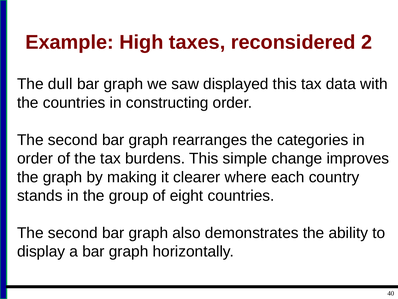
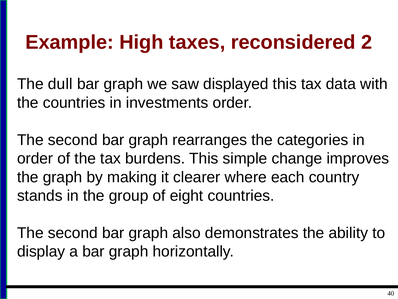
constructing: constructing -> investments
